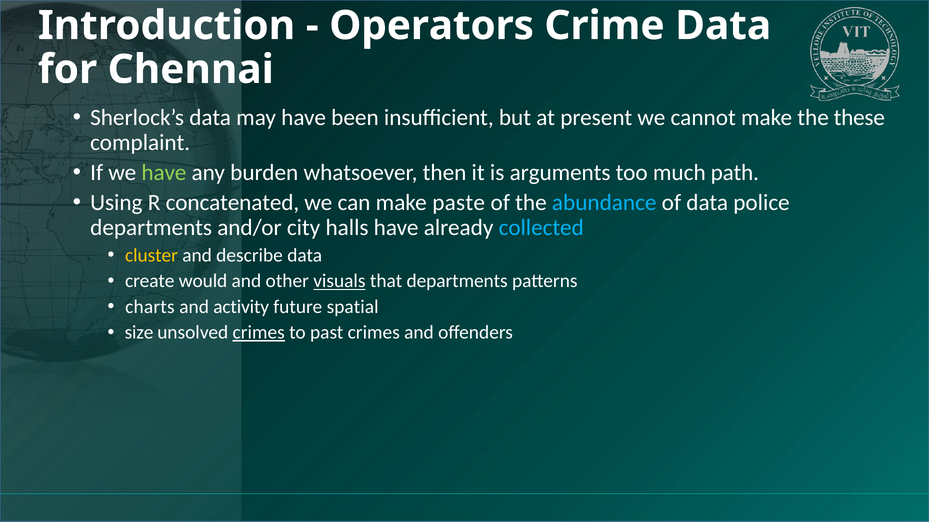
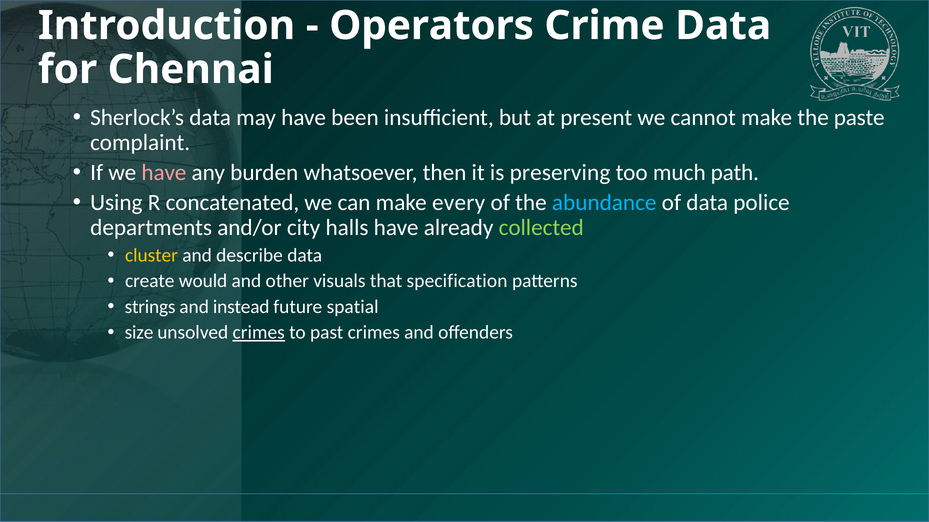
these: these -> paste
have at (164, 173) colour: light green -> pink
arguments: arguments -> preserving
paste: paste -> every
collected colour: light blue -> light green
visuals underline: present -> none
that departments: departments -> specification
charts: charts -> strings
activity: activity -> instead
